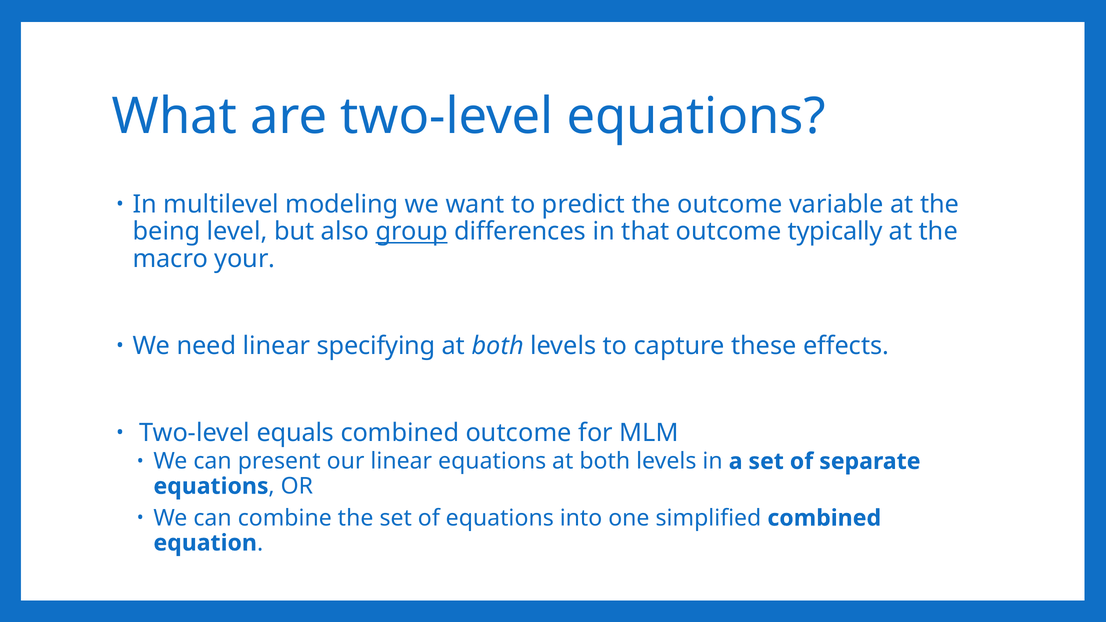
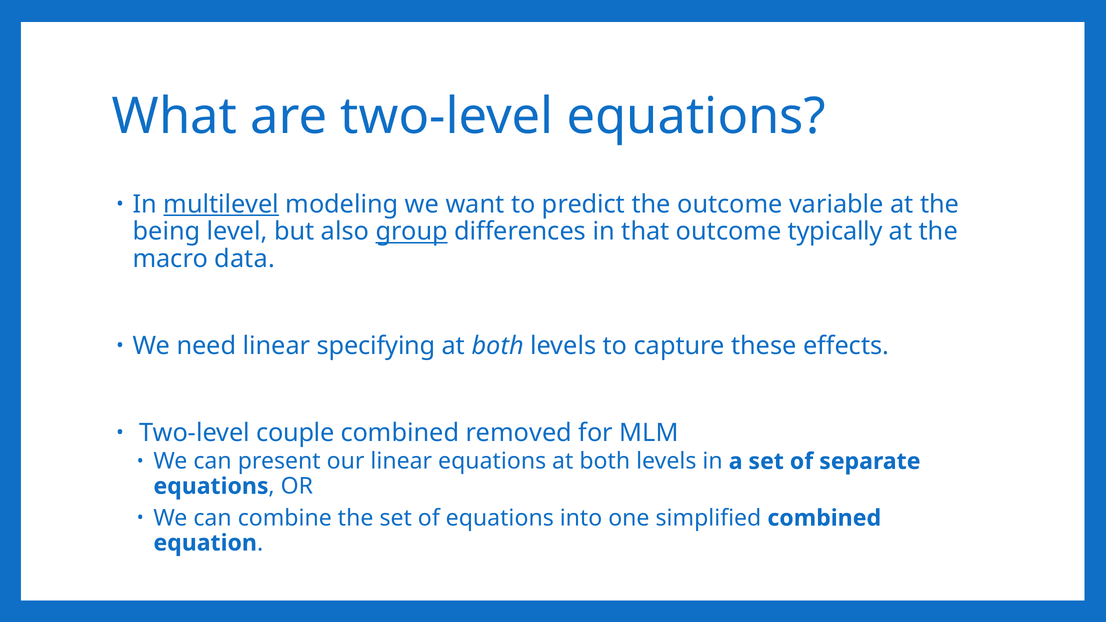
multilevel underline: none -> present
your: your -> data
equals: equals -> couple
combined outcome: outcome -> removed
